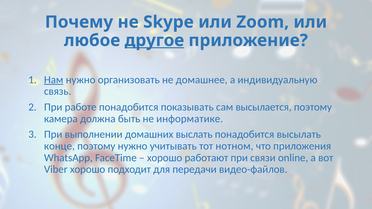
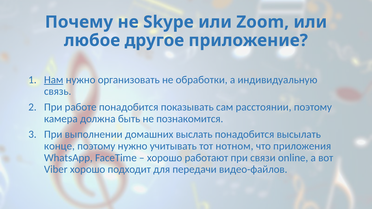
другое underline: present -> none
домашнее: домашнее -> обработки
высылается: высылается -> расстоянии
информатике: информатике -> познакомится
